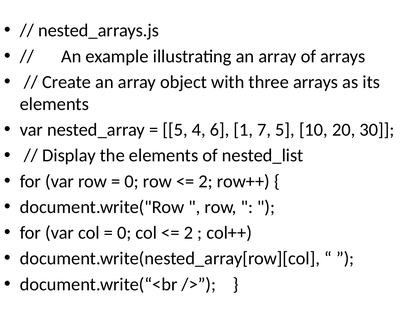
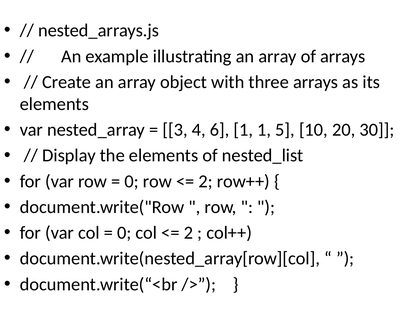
5 at (175, 130): 5 -> 3
1 7: 7 -> 1
